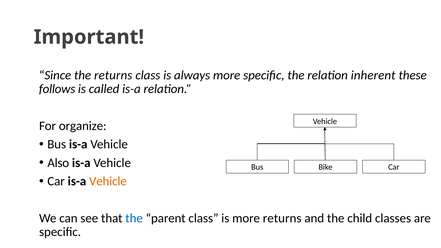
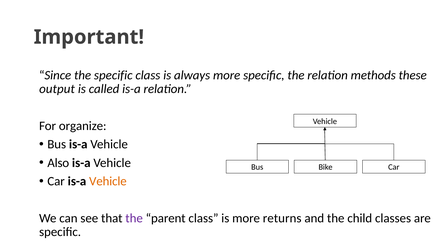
the returns: returns -> specific
inherent: inherent -> methods
follows: follows -> output
the at (134, 218) colour: blue -> purple
